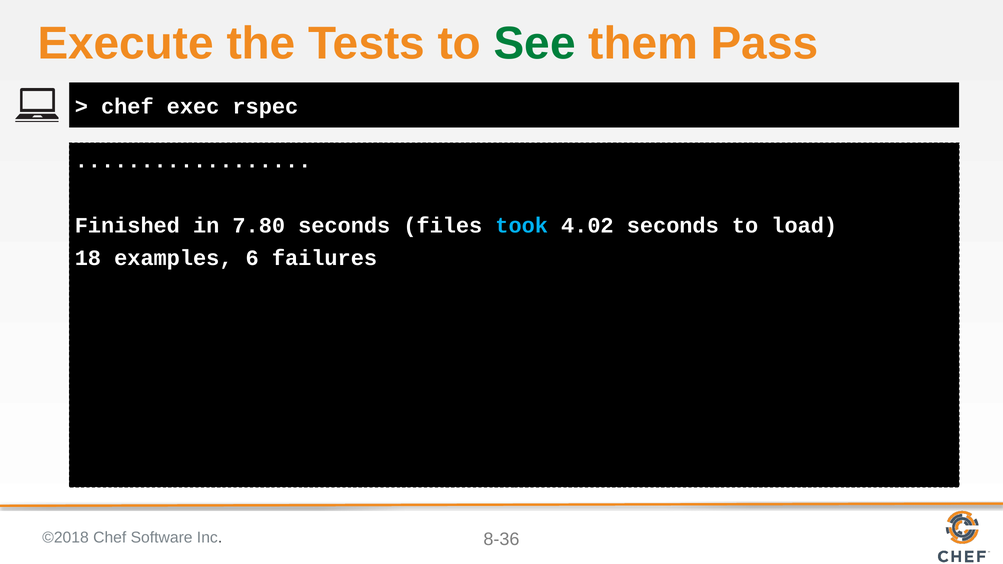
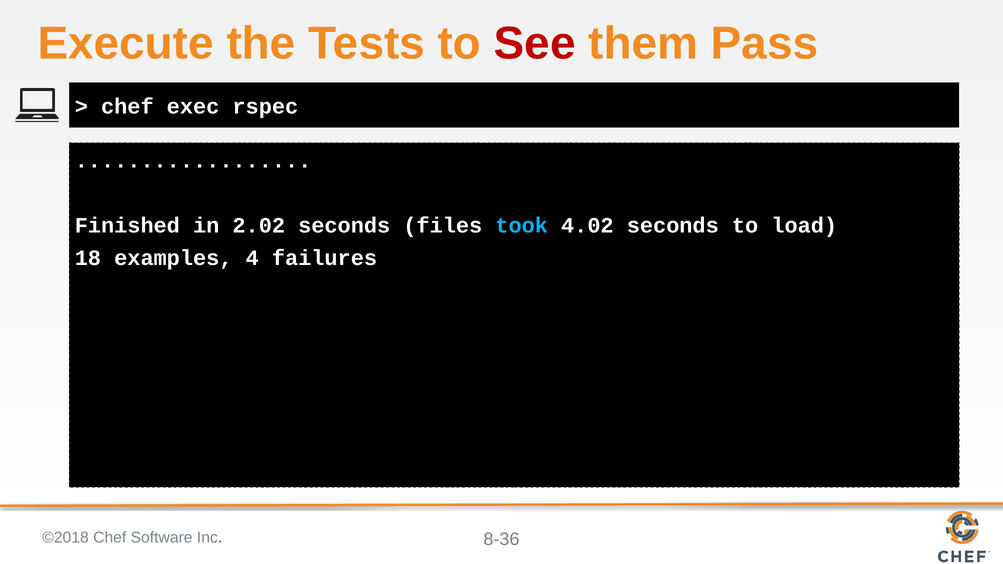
See colour: green -> red
7.80: 7.80 -> 2.02
6: 6 -> 4
